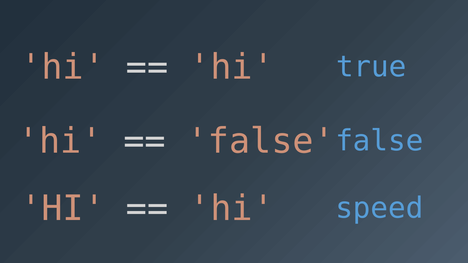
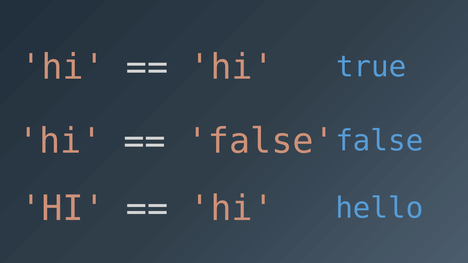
speed: speed -> hello
